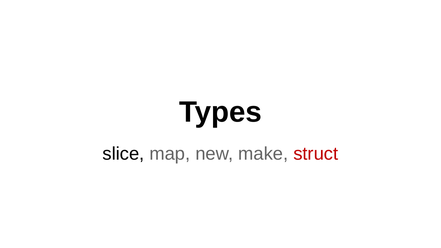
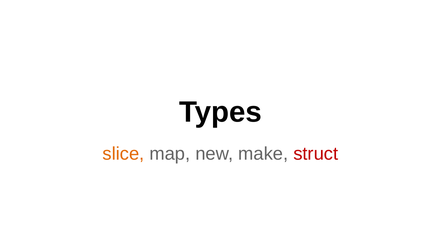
slice colour: black -> orange
